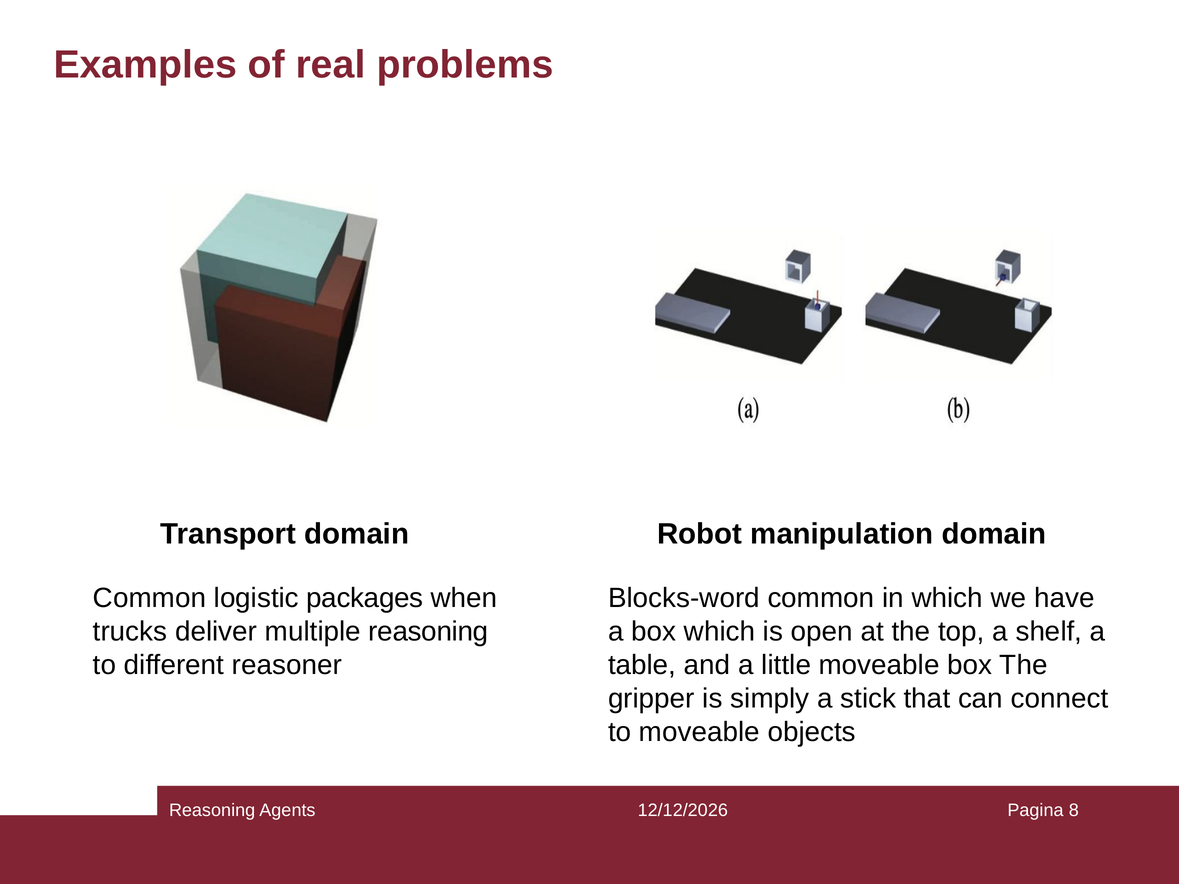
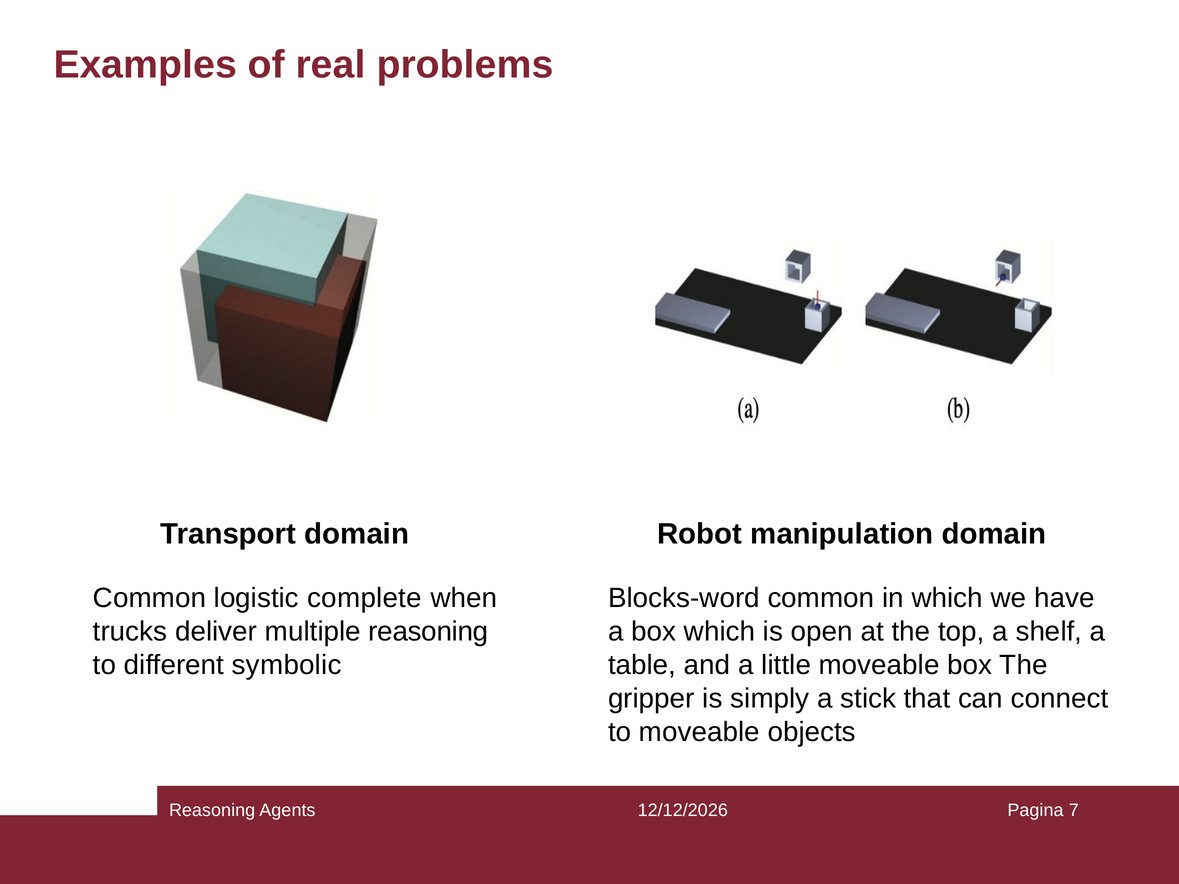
packages: packages -> complete
reasoner: reasoner -> symbolic
8: 8 -> 7
